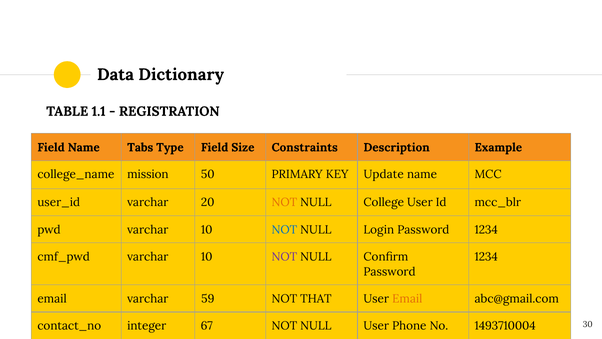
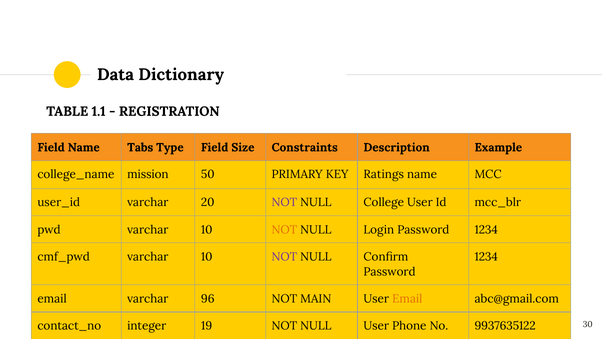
Update: Update -> Ratings
NOT at (284, 202) colour: orange -> purple
NOT at (284, 229) colour: blue -> orange
59: 59 -> 96
THAT: THAT -> MAIN
67: 67 -> 19
1493710004: 1493710004 -> 9937635122
